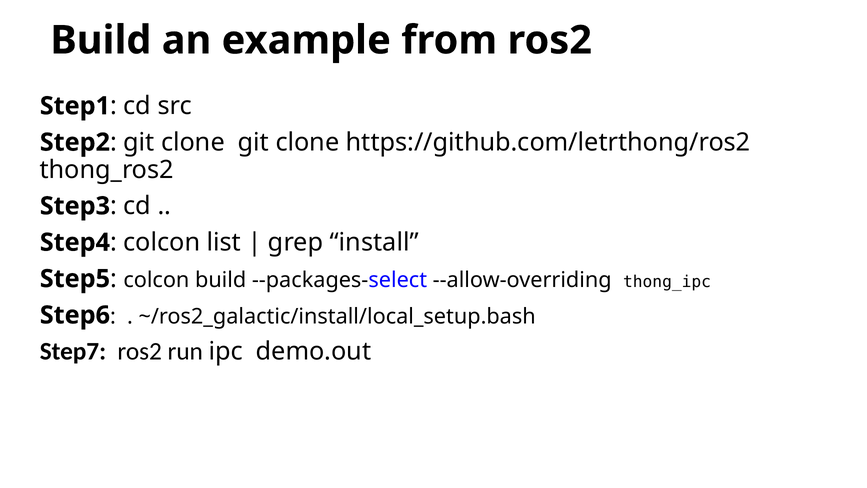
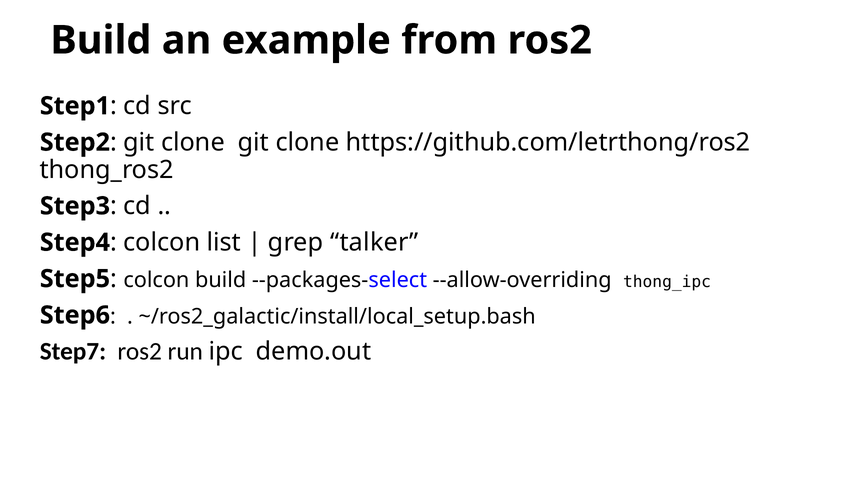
install: install -> talker
